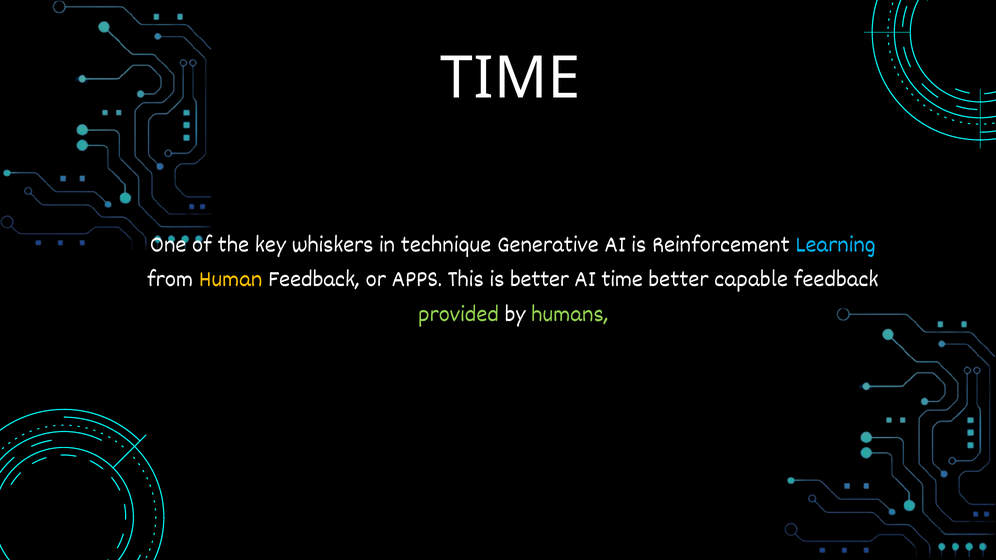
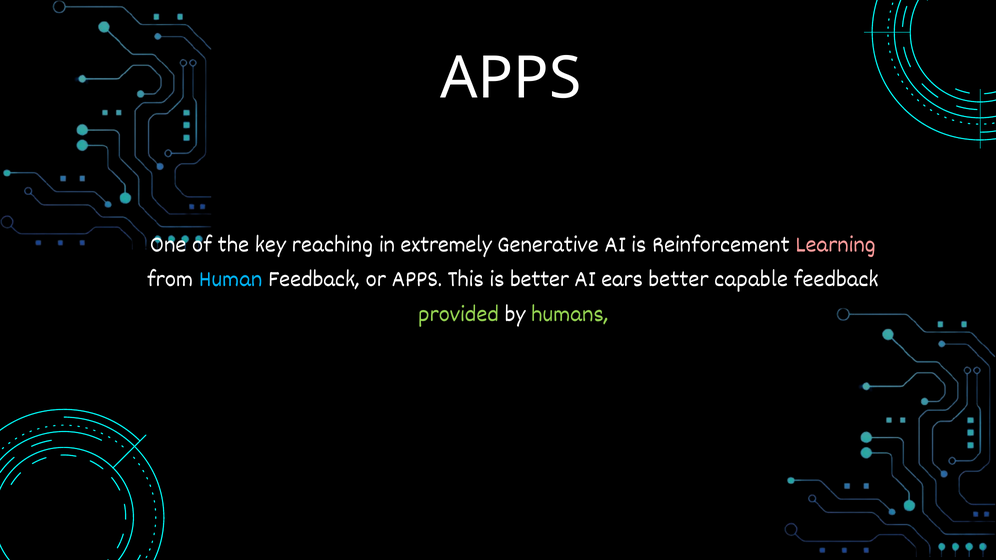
TIME at (510, 79): TIME -> APPS
whiskers: whiskers -> reaching
technique: technique -> extremely
Learning colour: light blue -> pink
Human colour: yellow -> light blue
AI time: time -> ears
